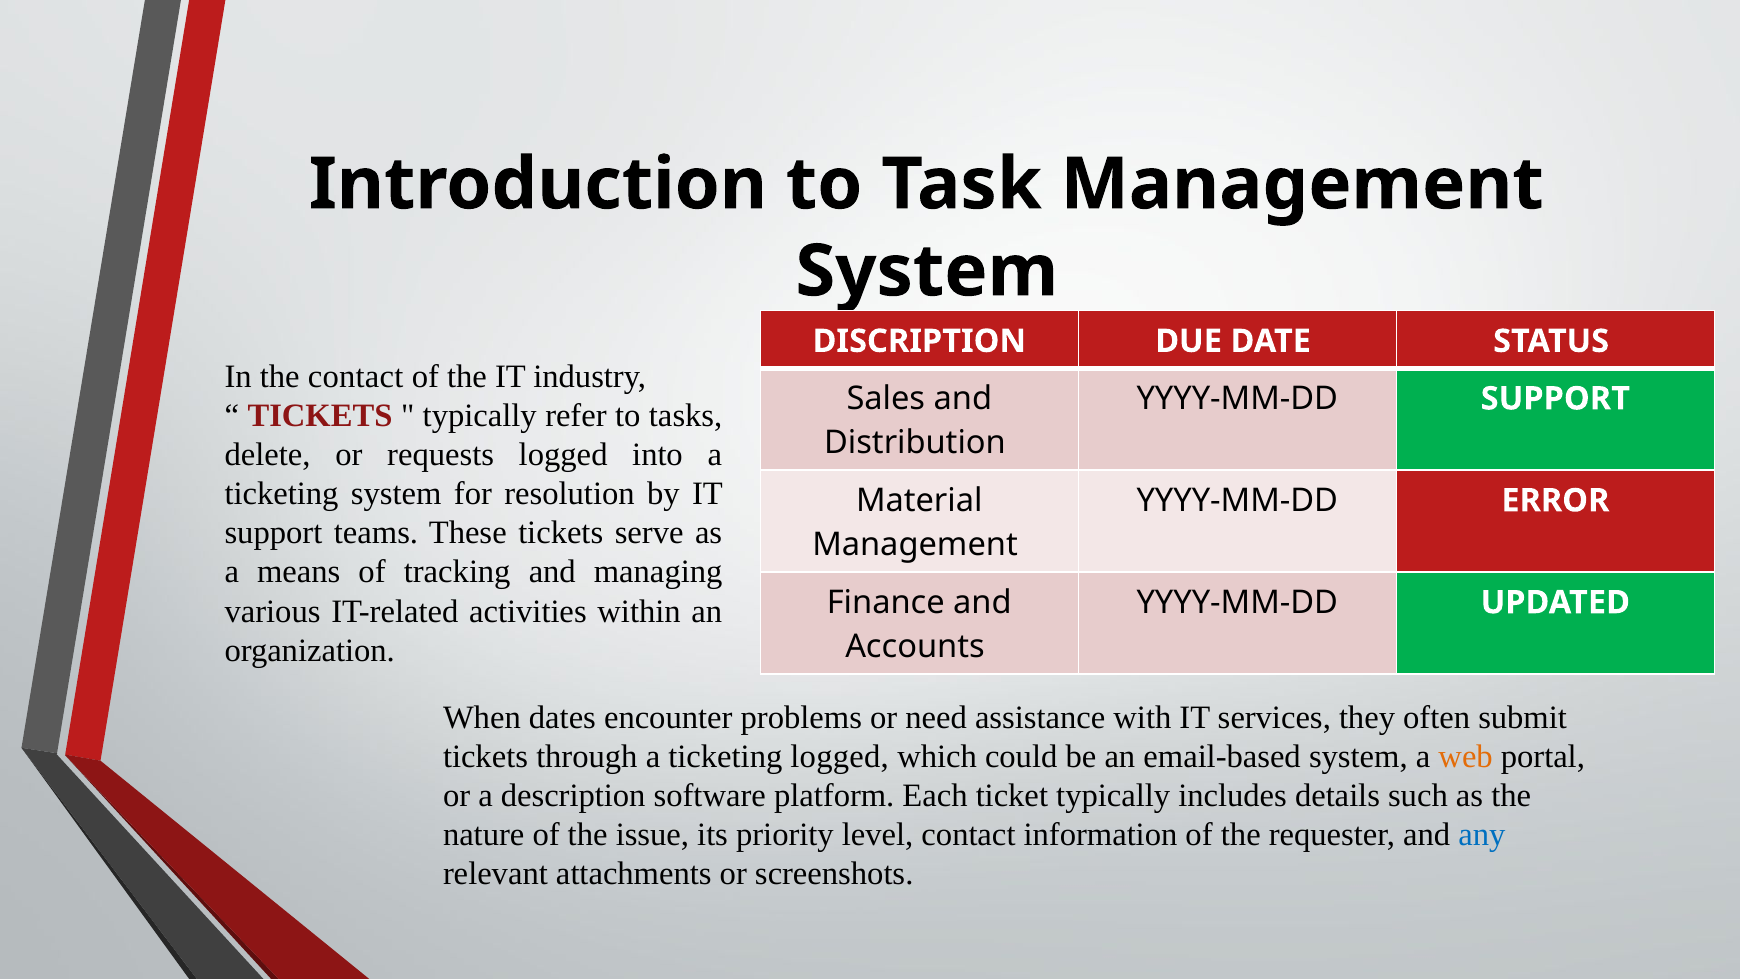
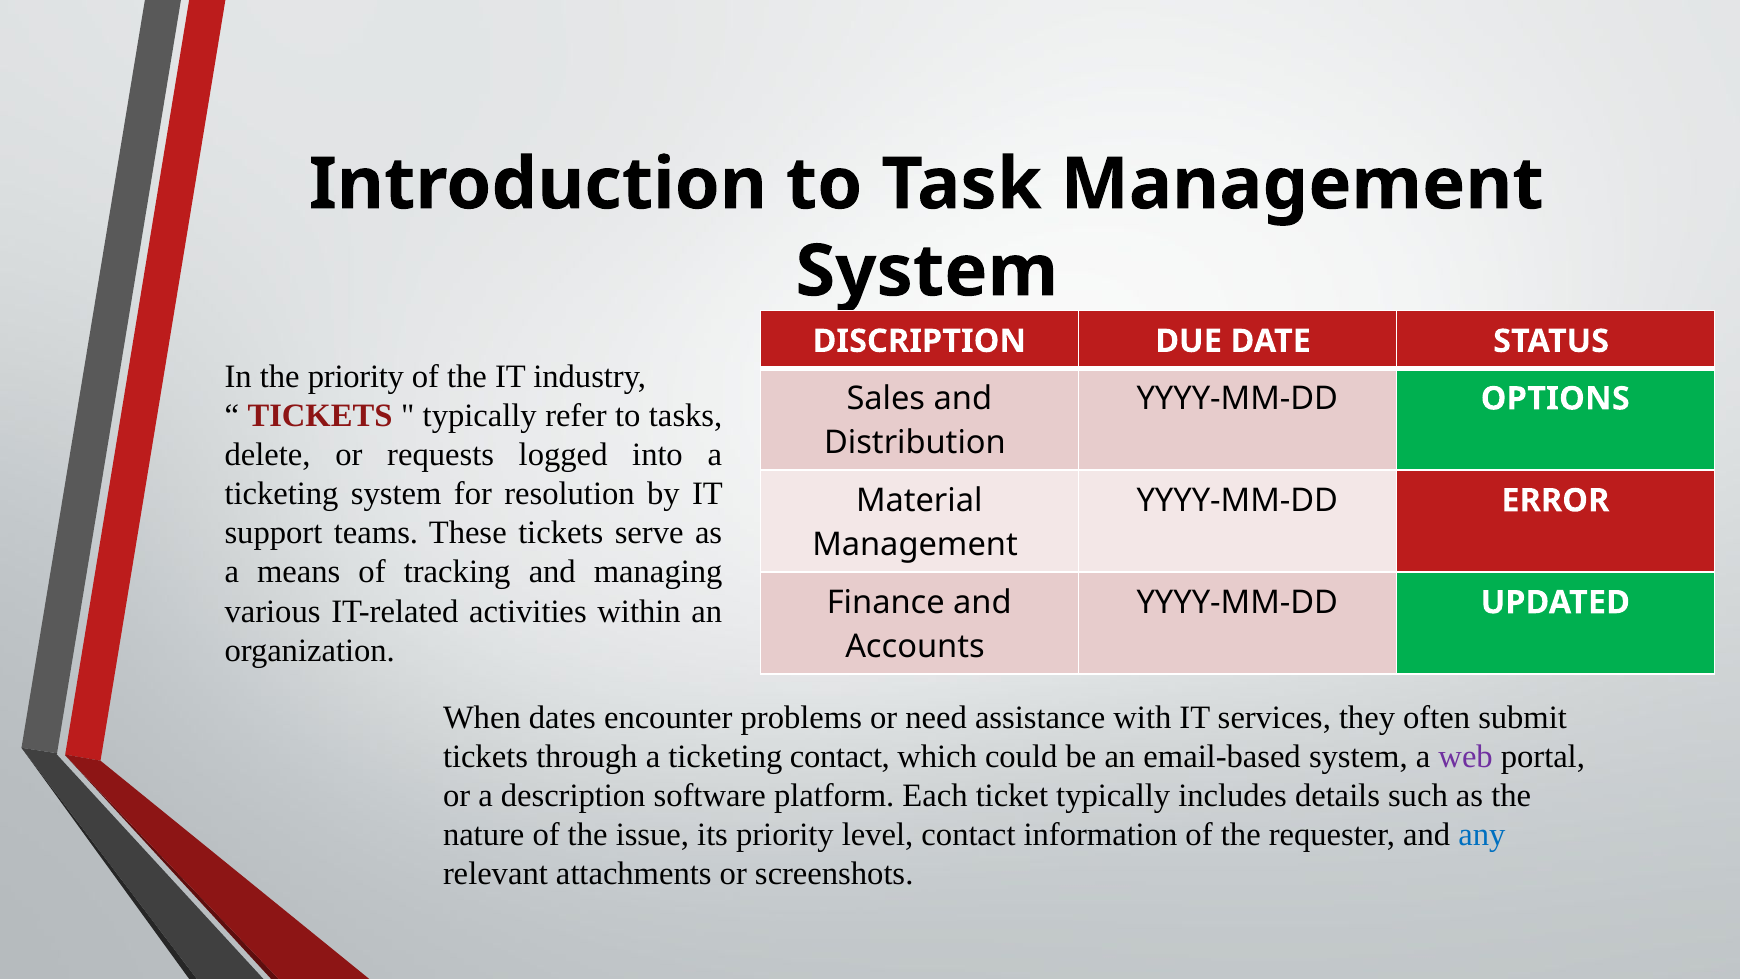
the contact: contact -> priority
YYYY-MM-DD SUPPORT: SUPPORT -> OPTIONS
ticketing logged: logged -> contact
web colour: orange -> purple
